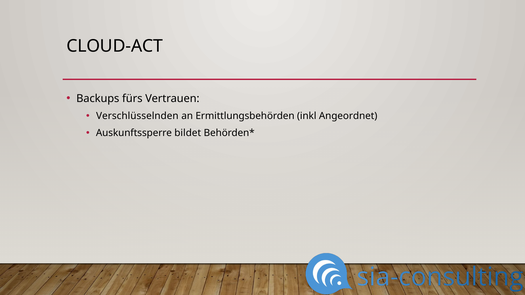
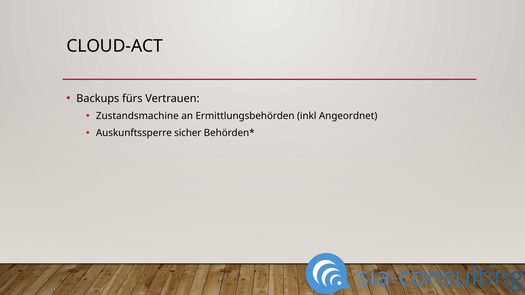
Verschlüsselnden: Verschlüsselnden -> Zustandsmachine
bildet: bildet -> sicher
